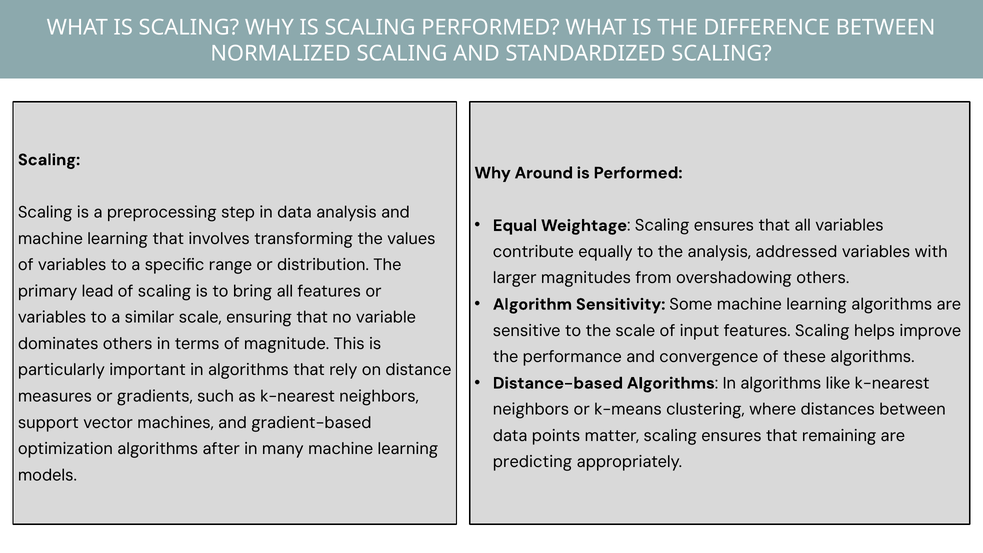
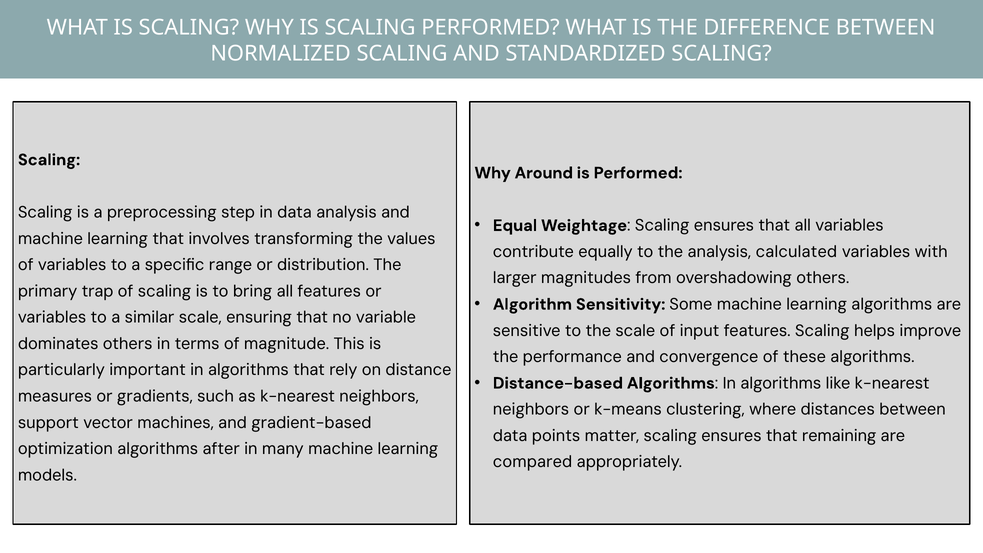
addressed: addressed -> calculated
lead: lead -> trap
predicting: predicting -> compared
